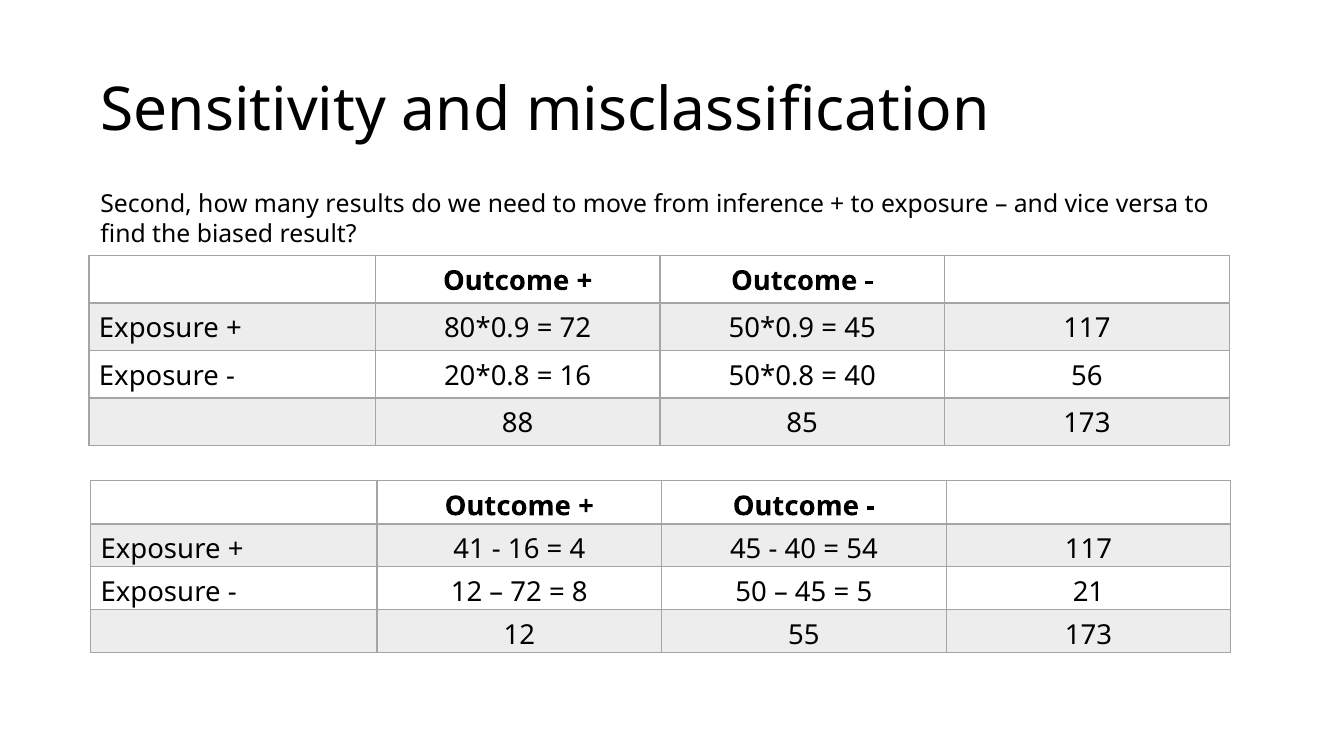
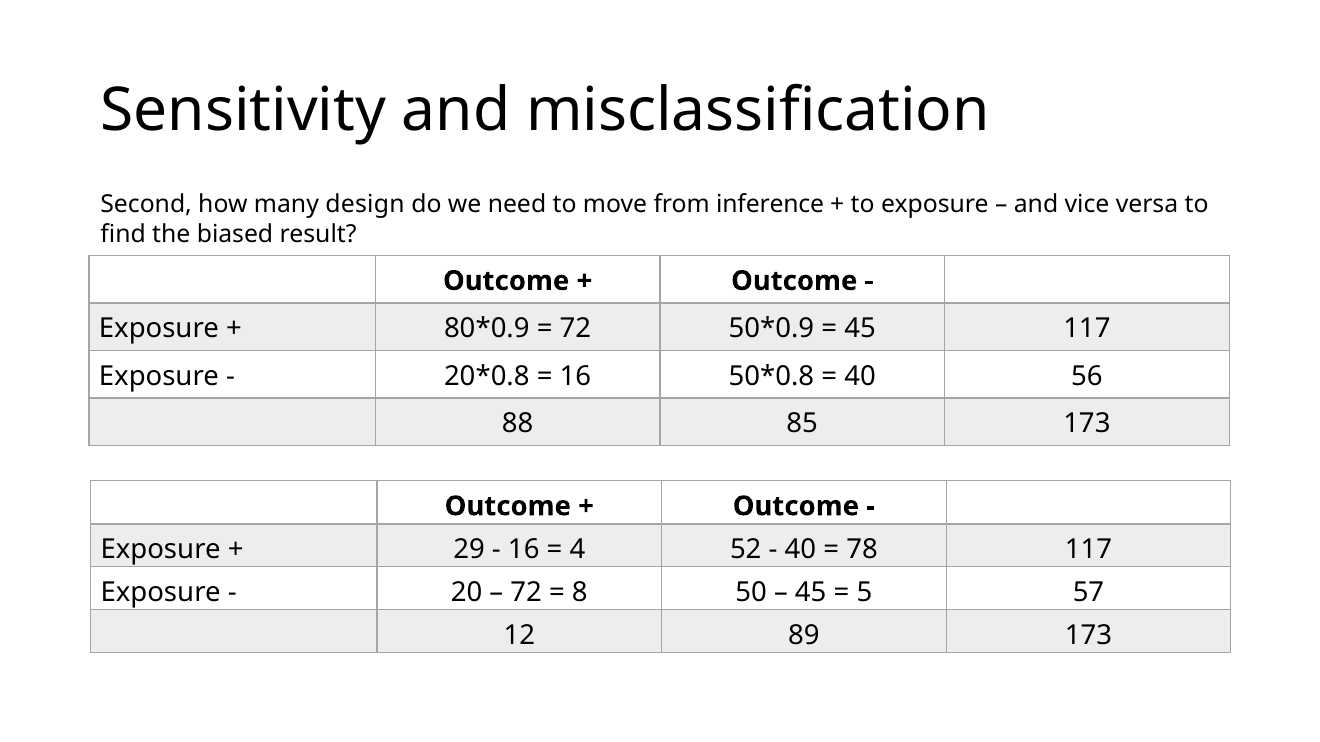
results: results -> design
41: 41 -> 29
4 45: 45 -> 52
54: 54 -> 78
12 at (467, 592): 12 -> 20
21: 21 -> 57
55: 55 -> 89
